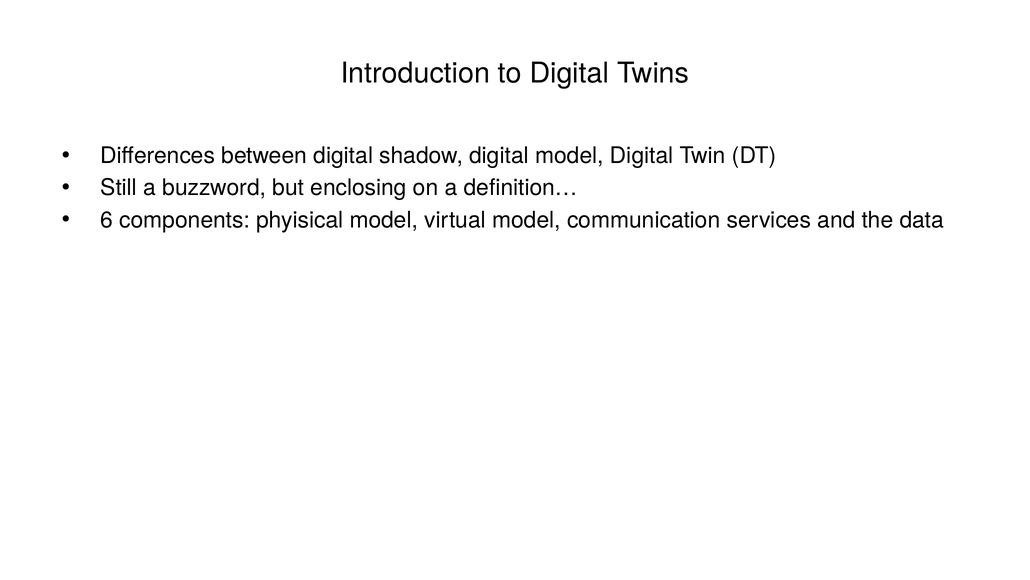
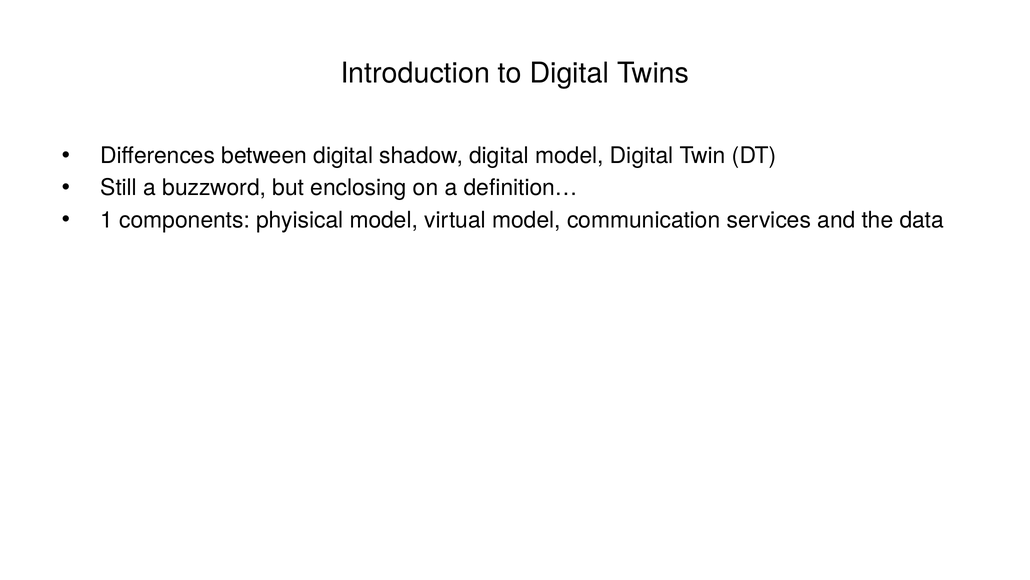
6: 6 -> 1
